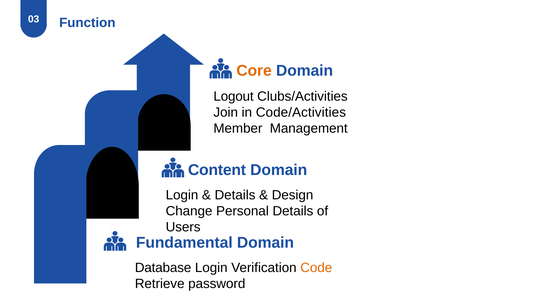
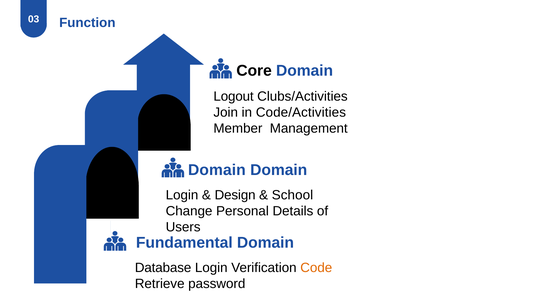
Core colour: orange -> black
Content at (217, 170): Content -> Domain
Details at (235, 195): Details -> Design
Design: Design -> School
